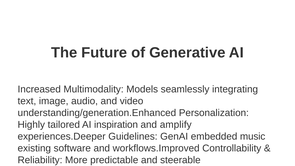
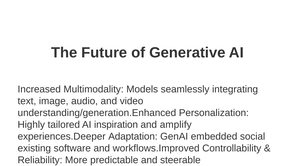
Guidelines: Guidelines -> Adaptation
music: music -> social
